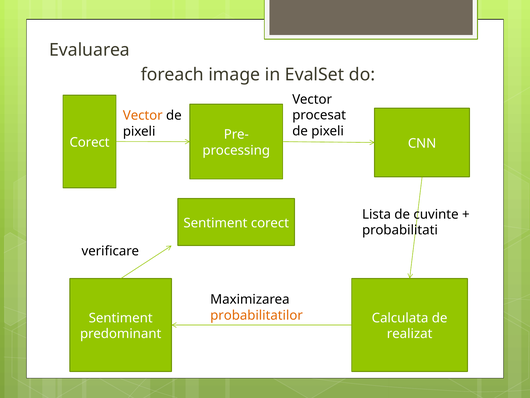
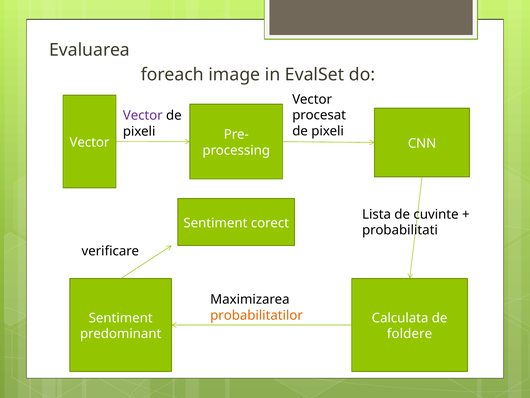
Vector at (143, 115) colour: orange -> purple
Corect at (90, 142): Corect -> Vector
realizat: realizat -> foldere
